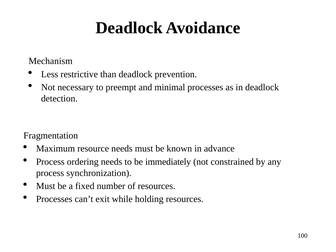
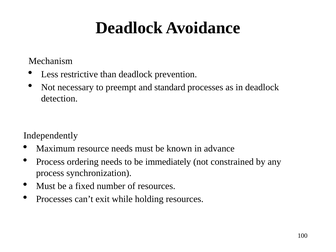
minimal: minimal -> standard
Fragmentation: Fragmentation -> Independently
